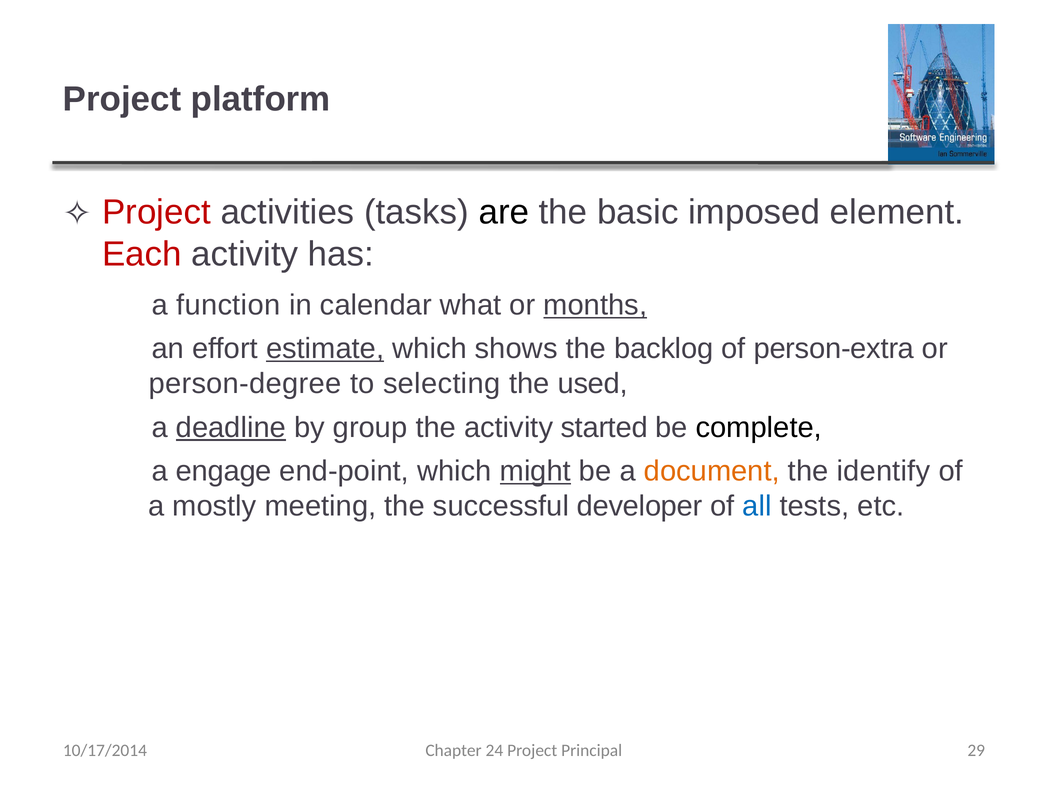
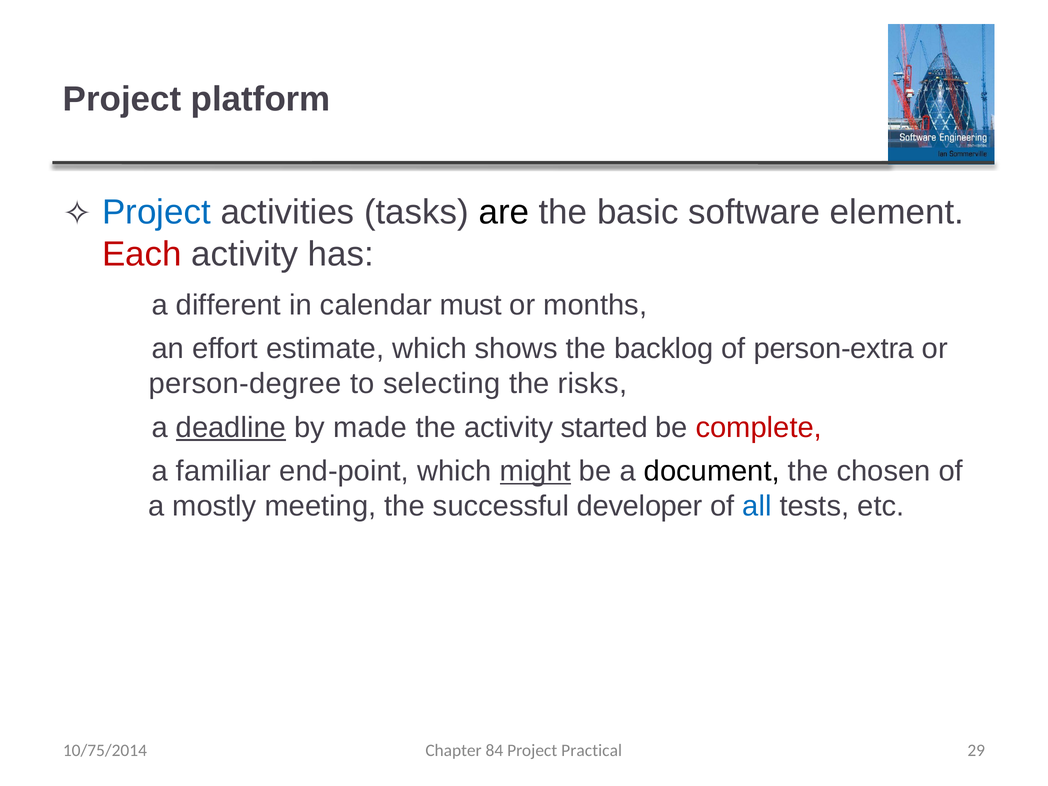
Project at (156, 212) colour: red -> blue
imposed: imposed -> software
function: function -> different
what: what -> must
months underline: present -> none
estimate underline: present -> none
used: used -> risks
group: group -> made
complete colour: black -> red
engage: engage -> familiar
document colour: orange -> black
identify: identify -> chosen
10/17/2014: 10/17/2014 -> 10/75/2014
24: 24 -> 84
Principal: Principal -> Practical
